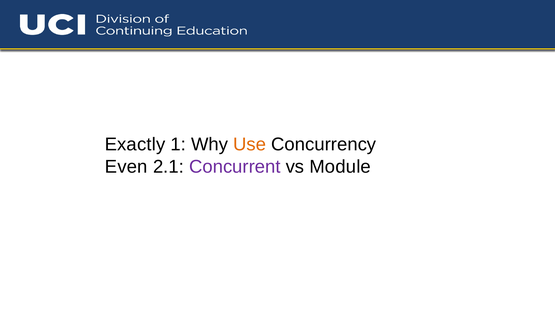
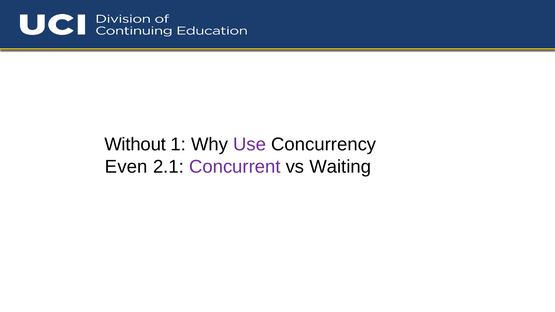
Exactly: Exactly -> Without
Use colour: orange -> purple
Module: Module -> Waiting
